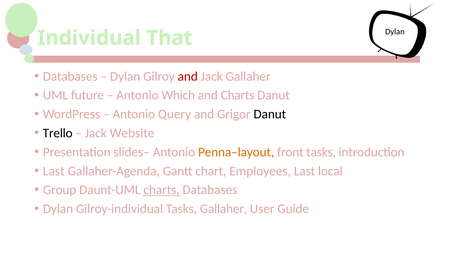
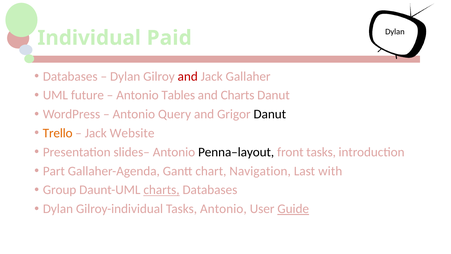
That: That -> Paid
Which: Which -> Tables
Trello colour: black -> orange
Penna–layout colour: orange -> black
Last at (54, 171): Last -> Part
Employees: Employees -> Navigation
local: local -> with
Tasks Gallaher: Gallaher -> Antonio
Guide underline: none -> present
